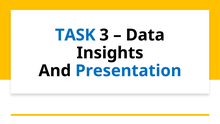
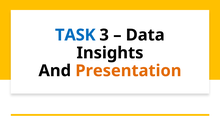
Presentation colour: blue -> orange
